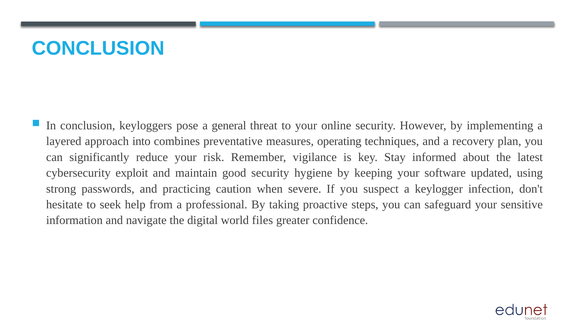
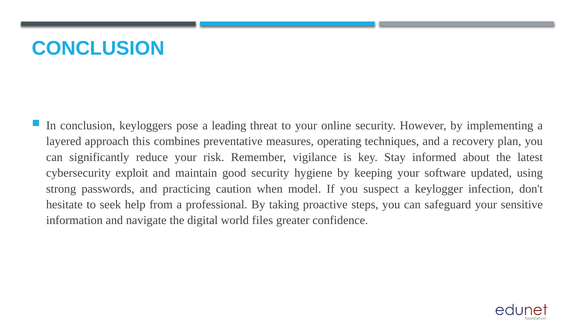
general: general -> leading
into: into -> this
severe: severe -> model
